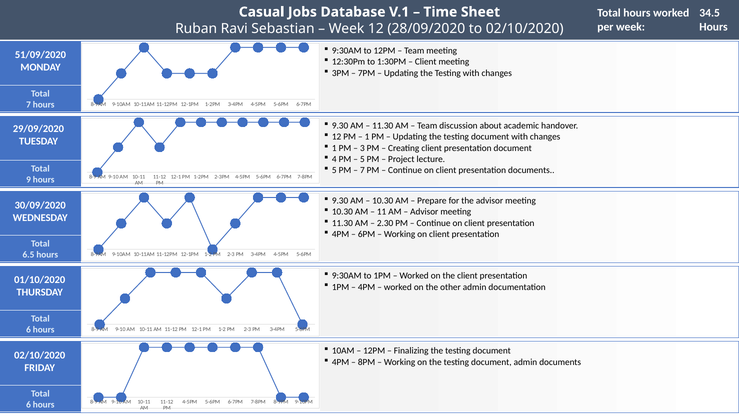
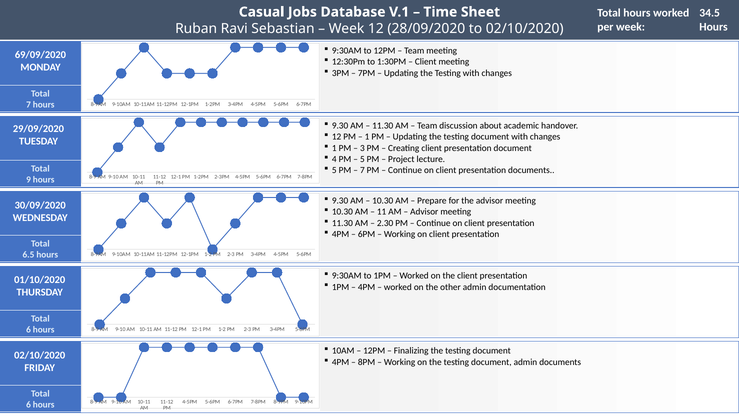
51/09/2020: 51/09/2020 -> 69/09/2020
